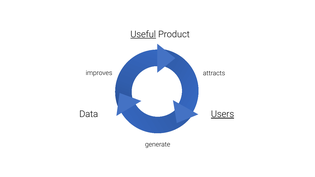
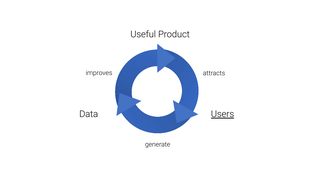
Useful underline: present -> none
